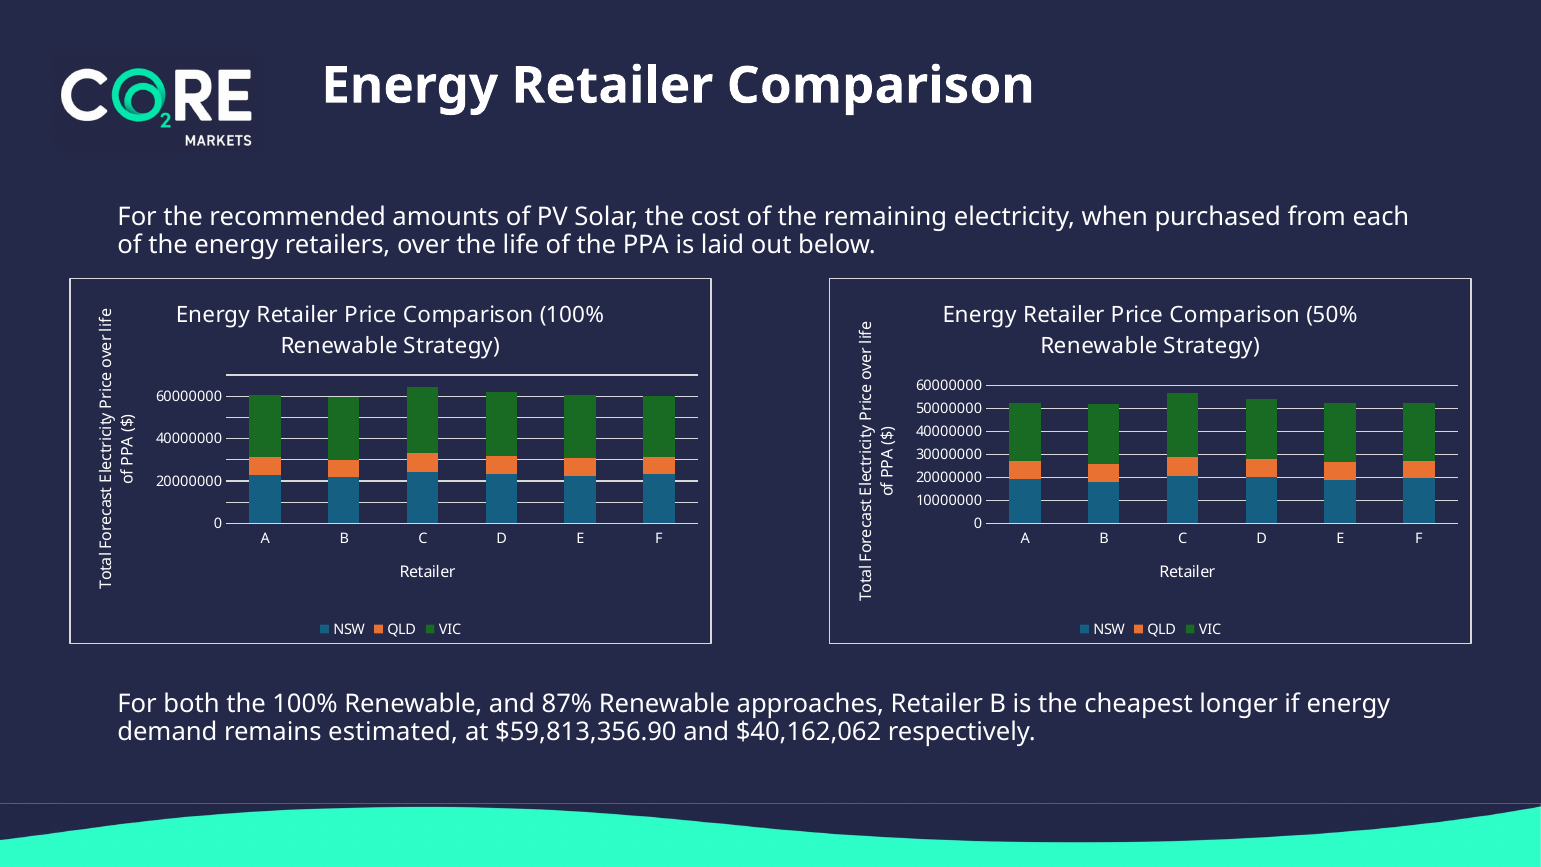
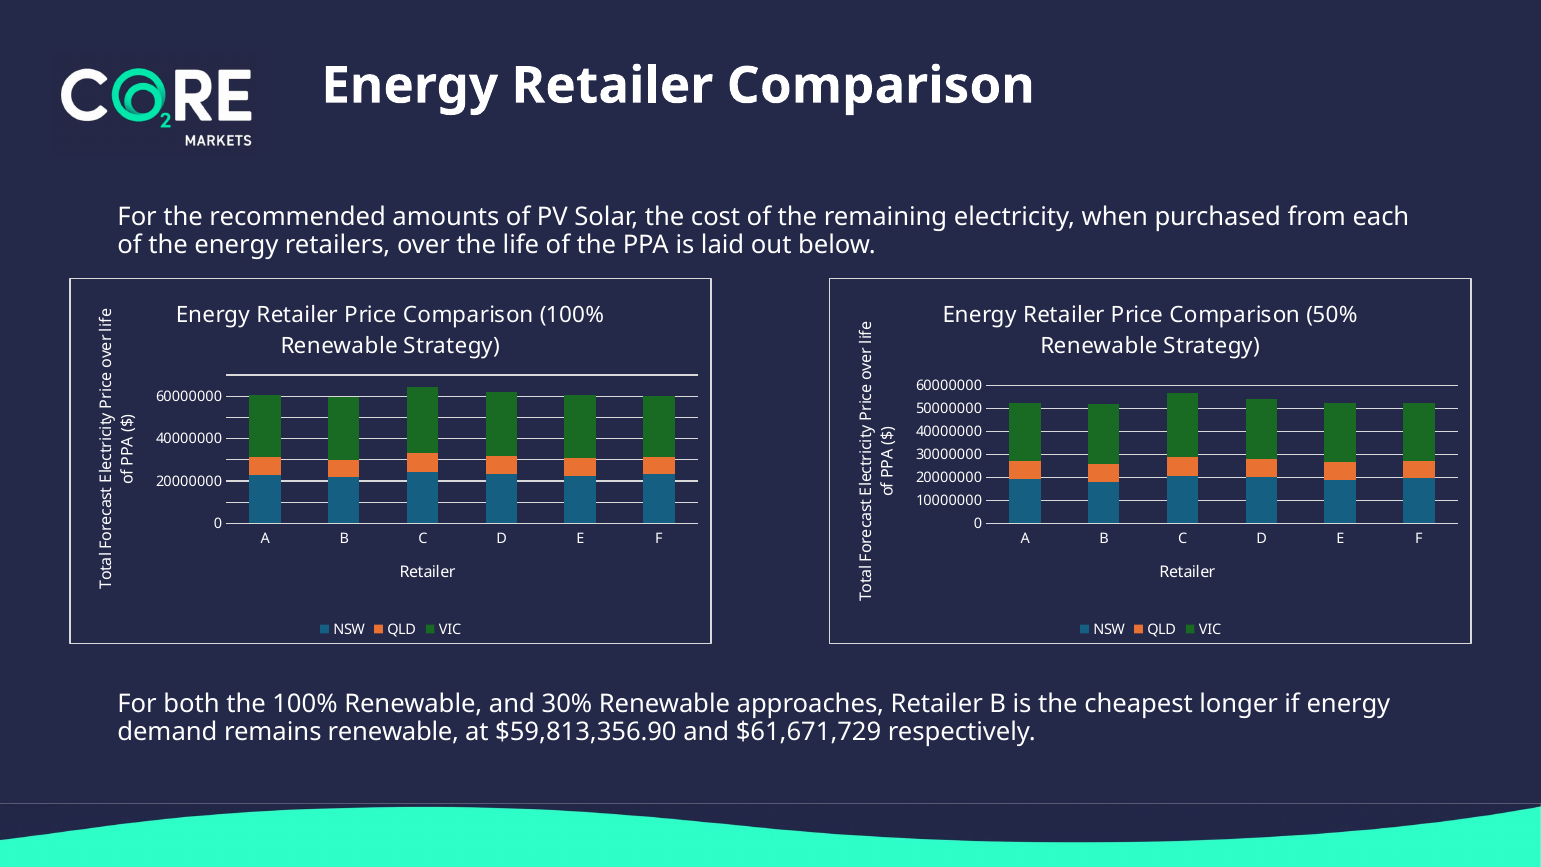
87%: 87% -> 30%
remains estimated: estimated -> renewable
$40,162,062: $40,162,062 -> $61,671,729
